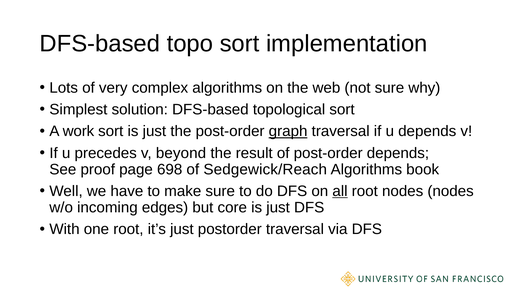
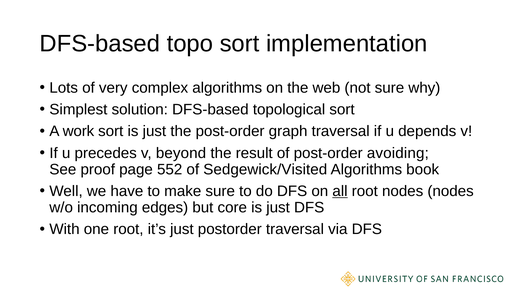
graph underline: present -> none
post-order depends: depends -> avoiding
698: 698 -> 552
Sedgewick/Reach: Sedgewick/Reach -> Sedgewick/Visited
